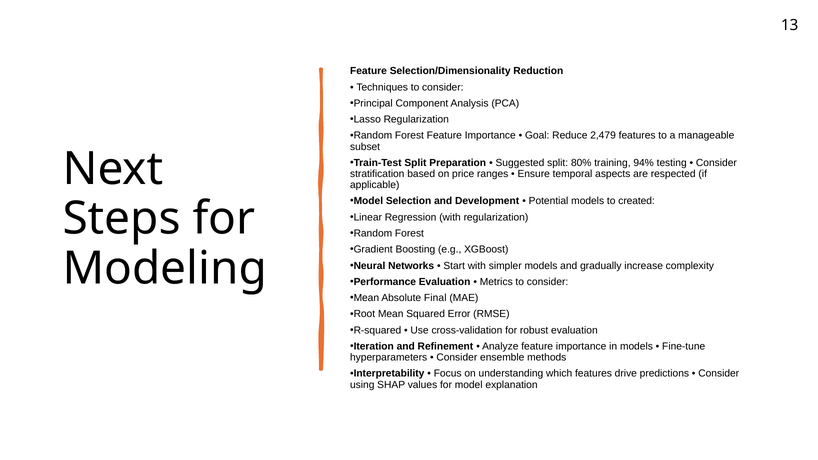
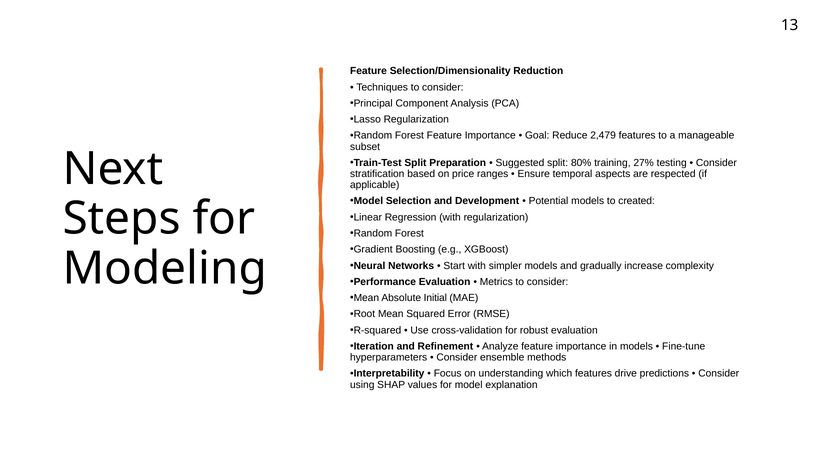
94%: 94% -> 27%
Final: Final -> Initial
